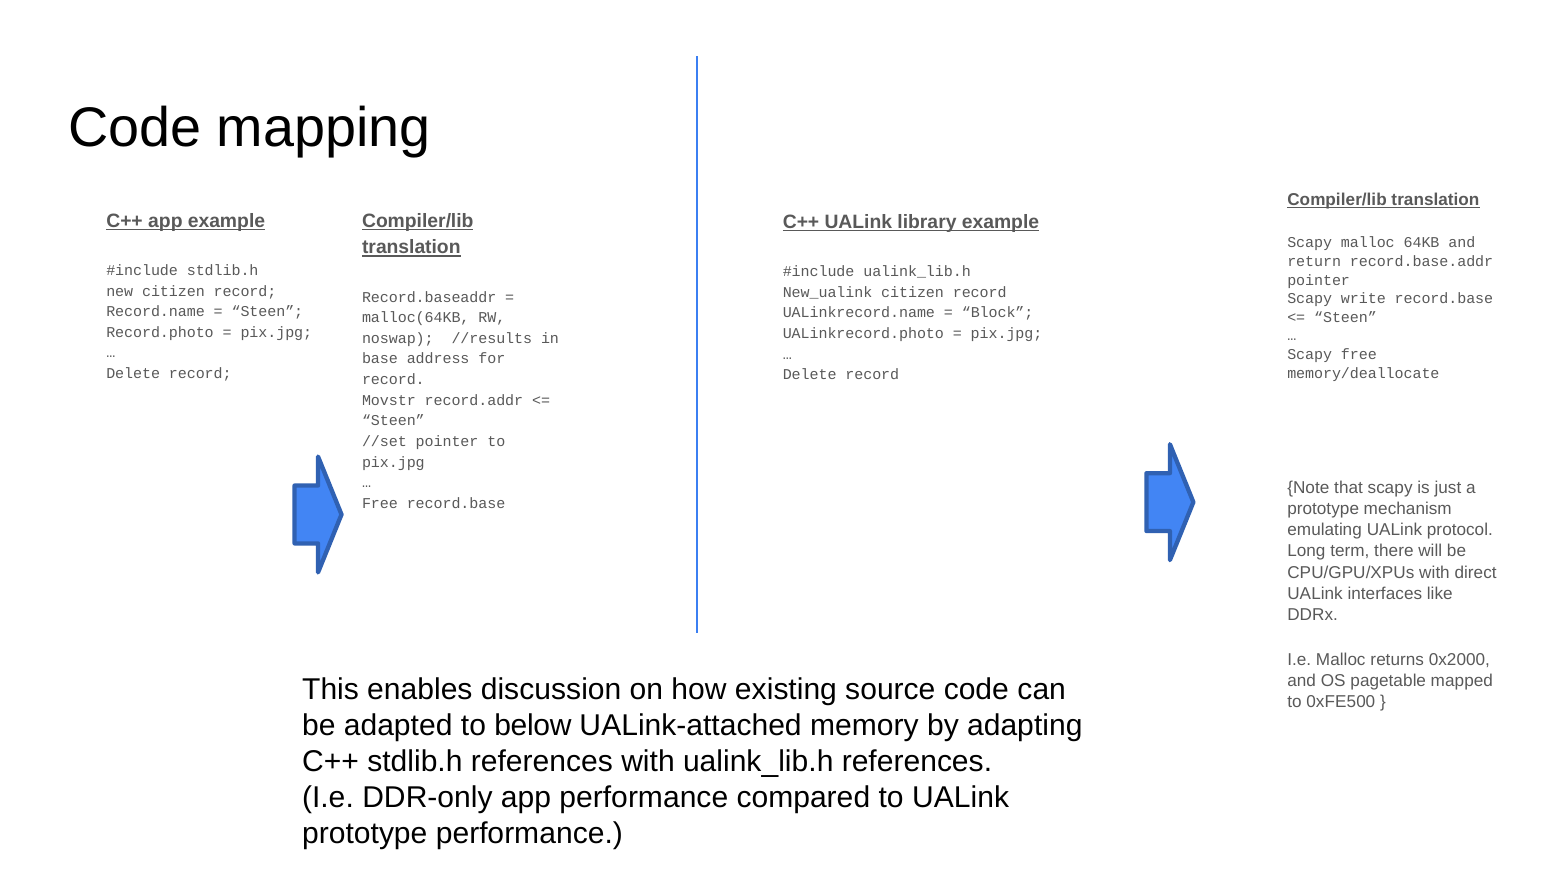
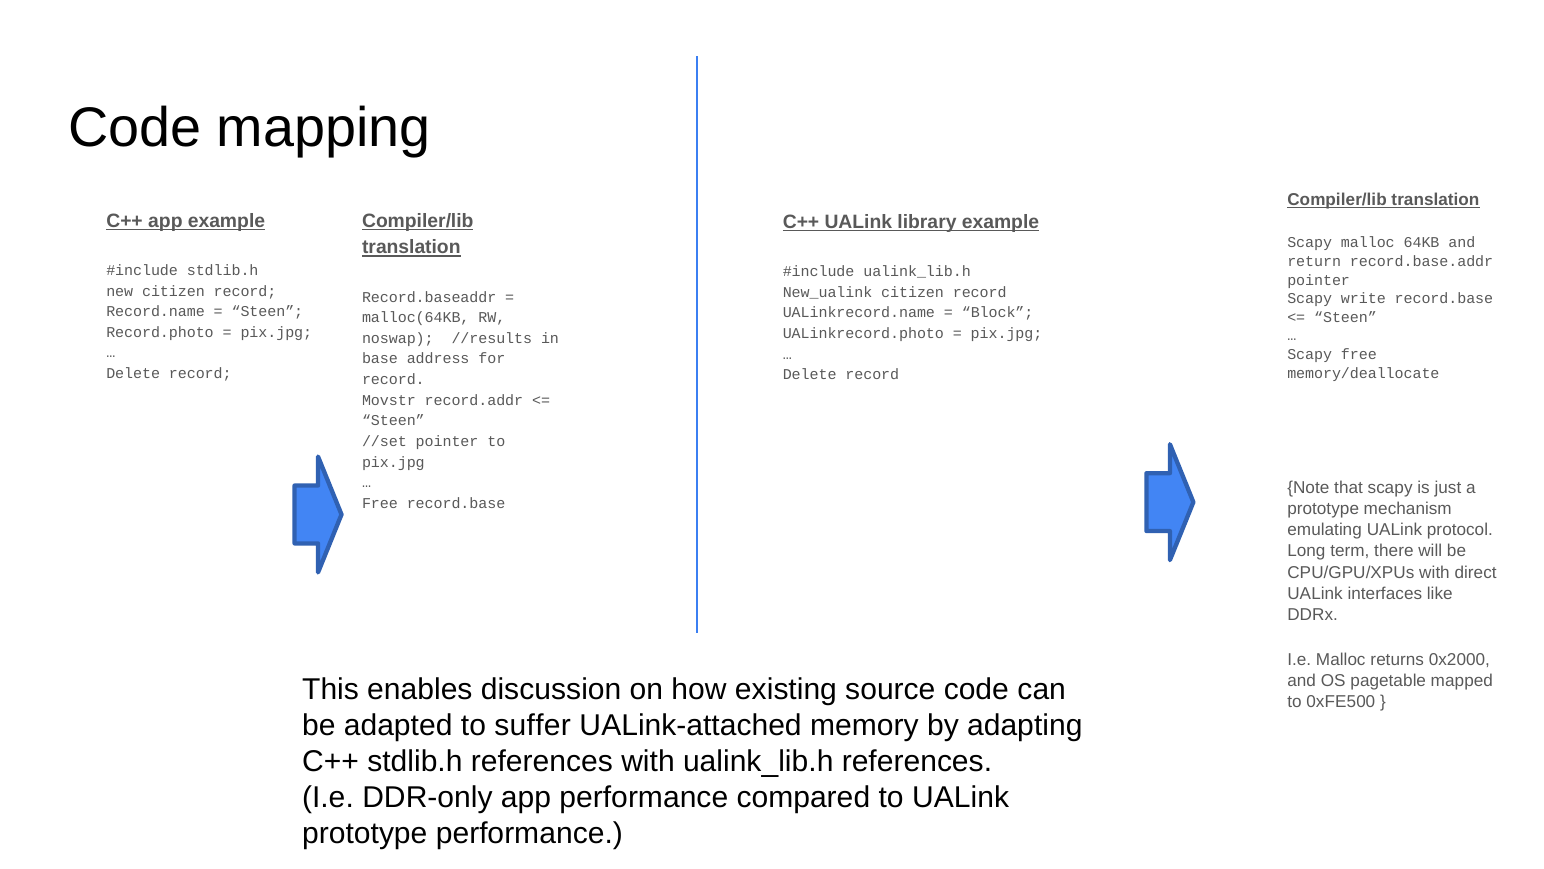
below: below -> suffer
